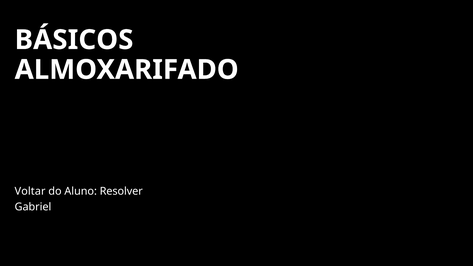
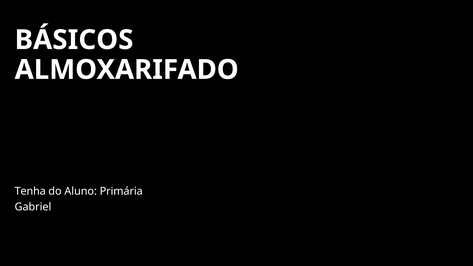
Voltar: Voltar -> Tenha
Resolver: Resolver -> Primária
